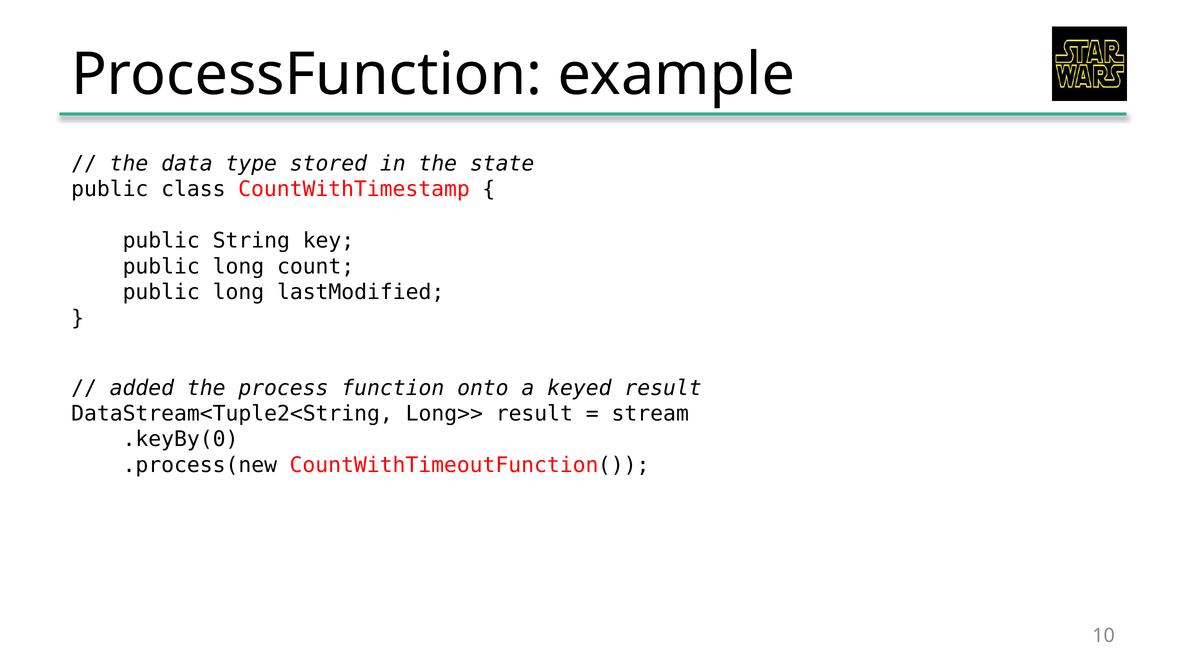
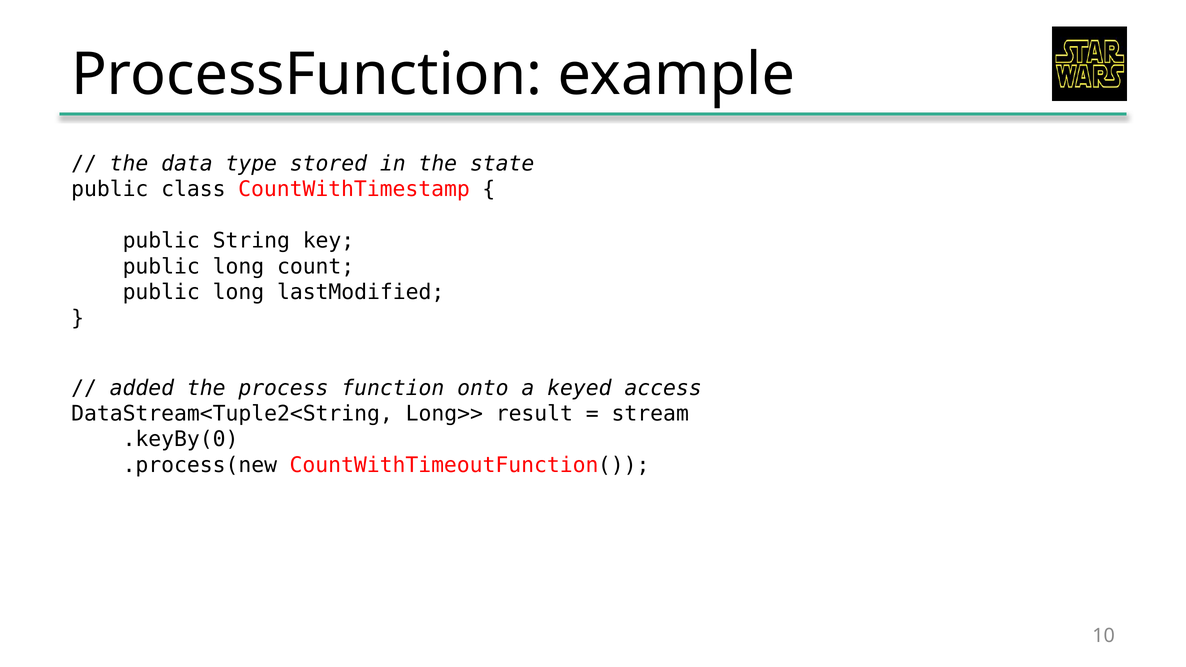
keyed result: result -> access
